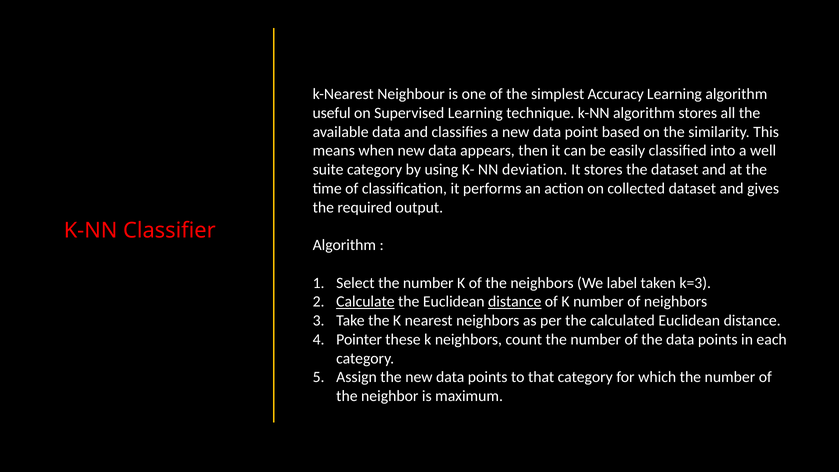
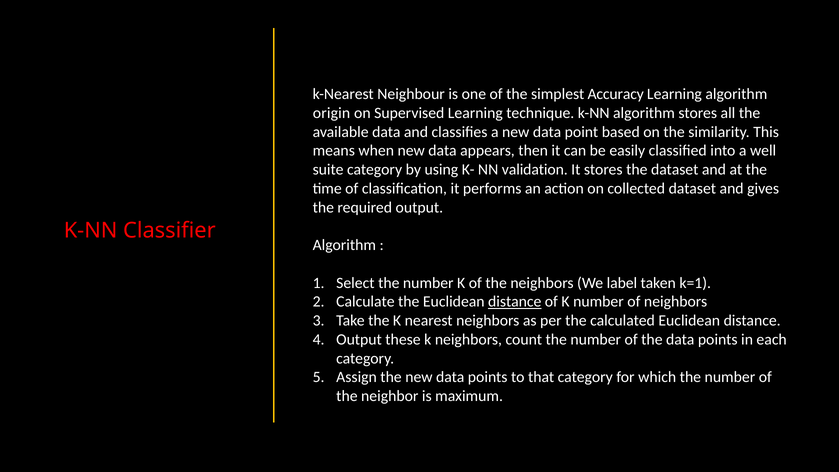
useful: useful -> origin
deviation: deviation -> validation
k=3: k=3 -> k=1
Calculate underline: present -> none
Pointer at (359, 339): Pointer -> Output
